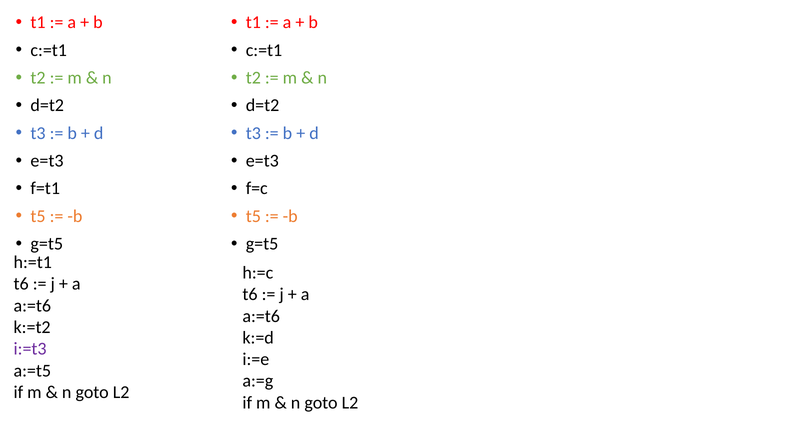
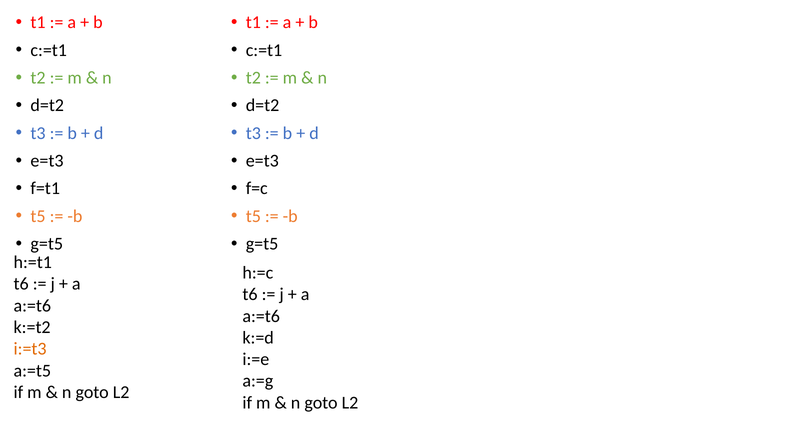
i:=t3 colour: purple -> orange
